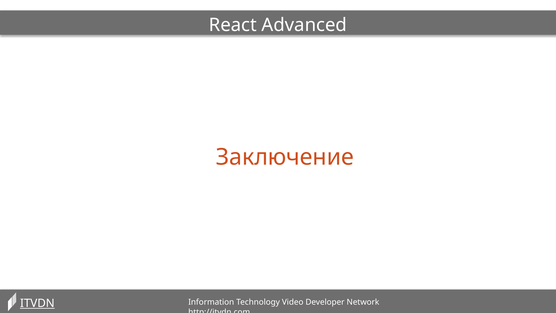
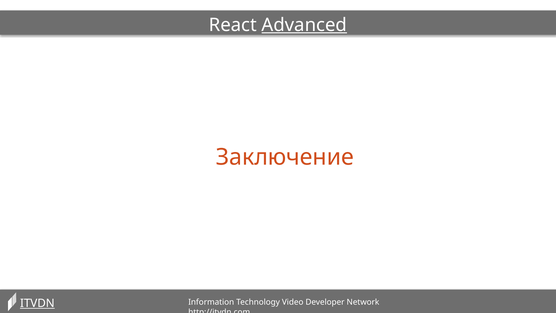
Advanced underline: none -> present
